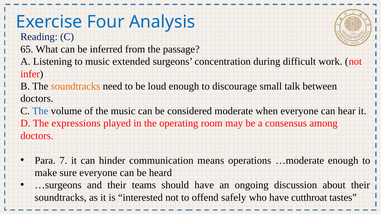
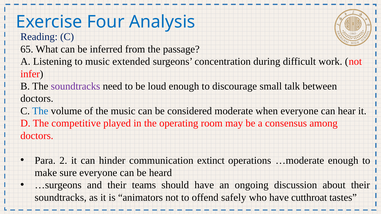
soundtracks at (76, 86) colour: orange -> purple
expressions: expressions -> competitive
7: 7 -> 2
means: means -> extinct
interested: interested -> animators
